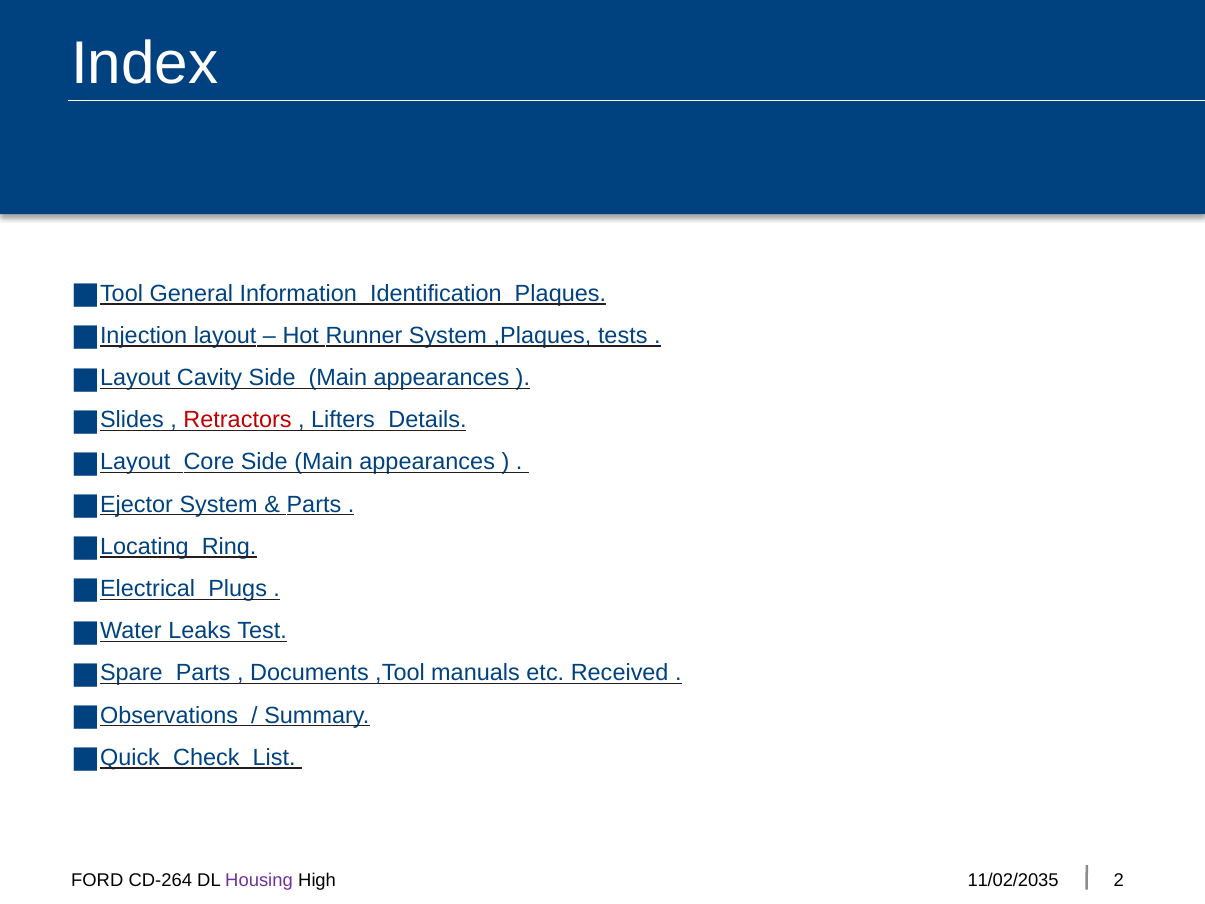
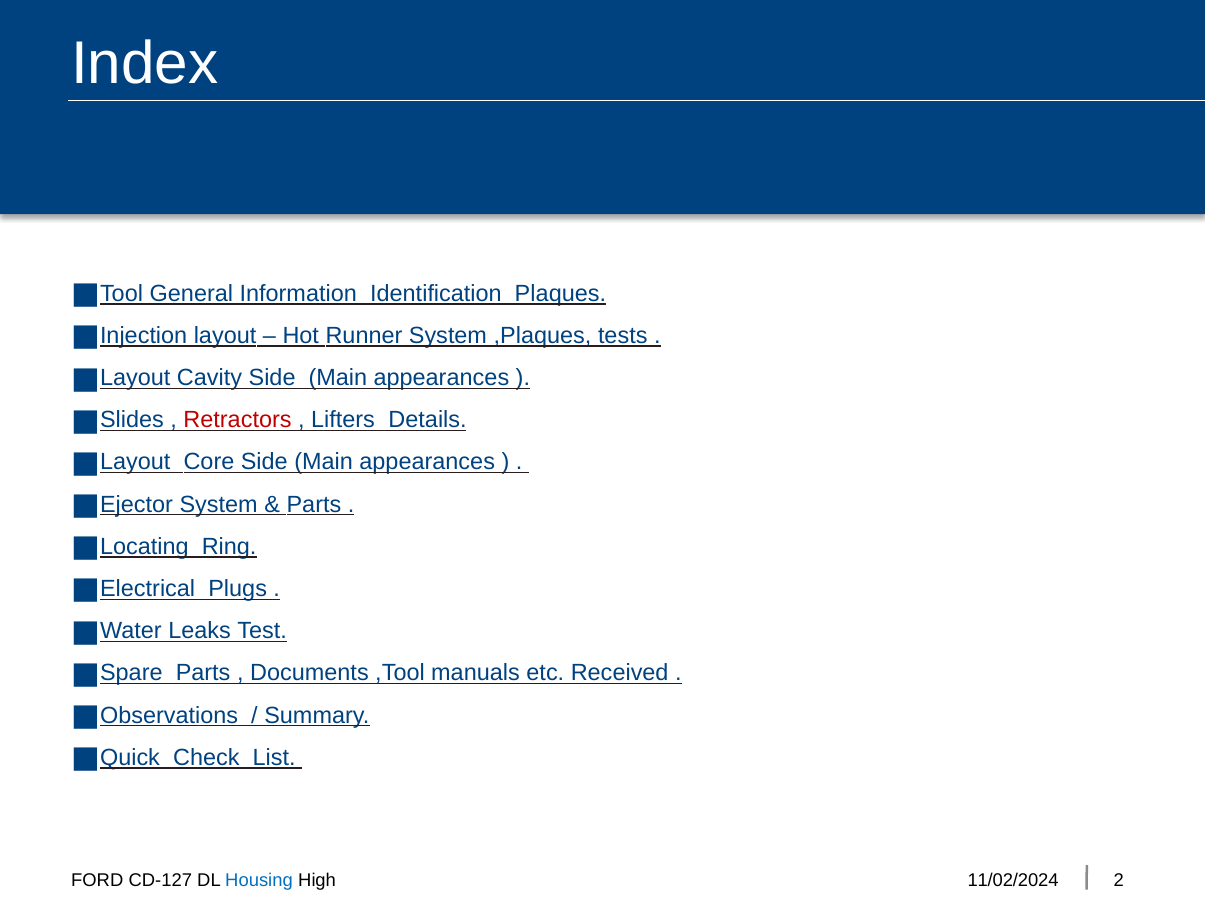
CD-264: CD-264 -> CD-127
Housing colour: purple -> blue
11/02/2035: 11/02/2035 -> 11/02/2024
